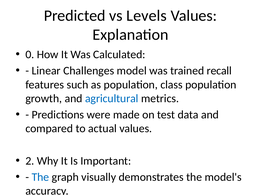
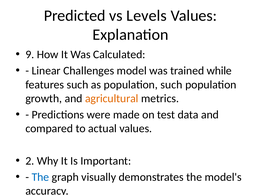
0: 0 -> 9
recall: recall -> while
population class: class -> such
agricultural colour: blue -> orange
